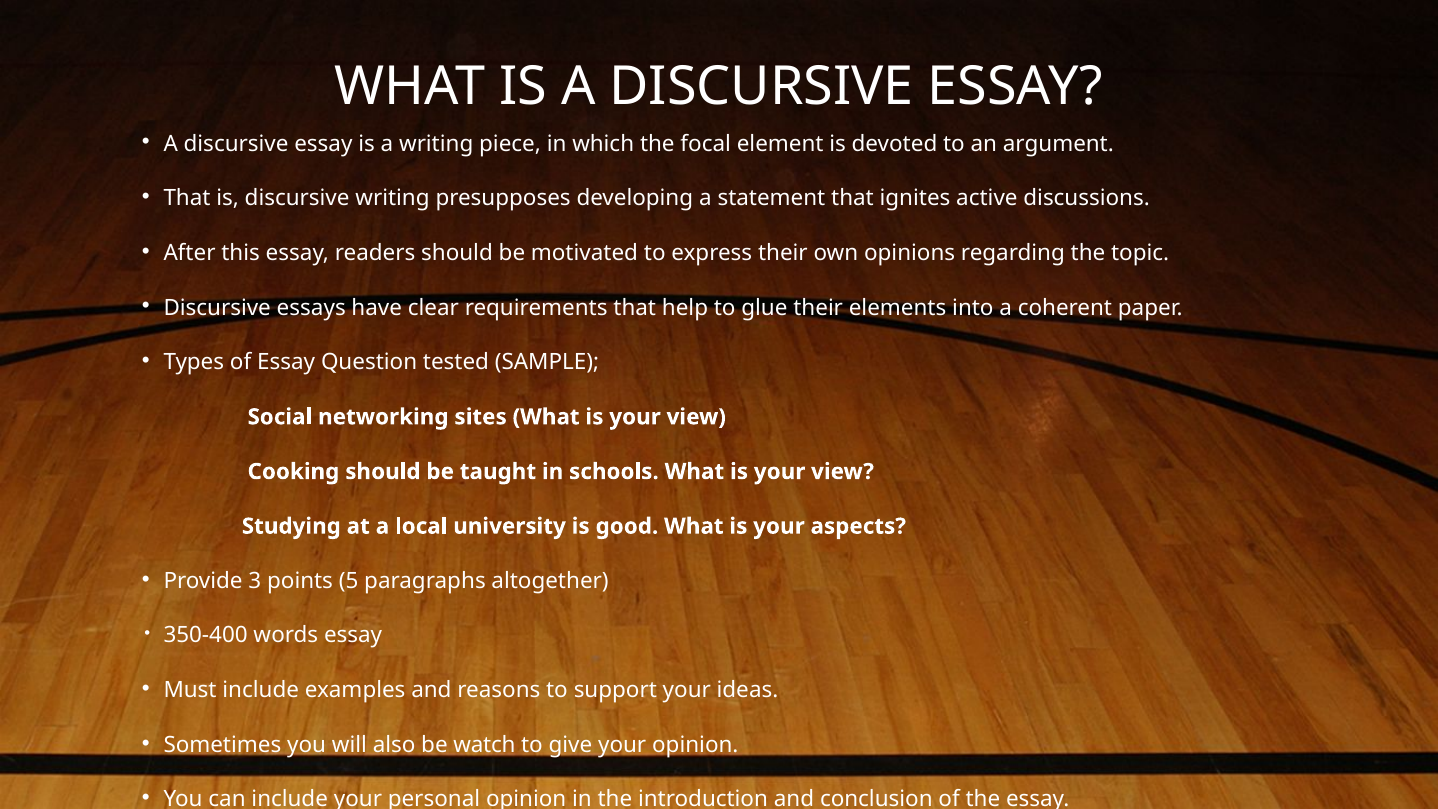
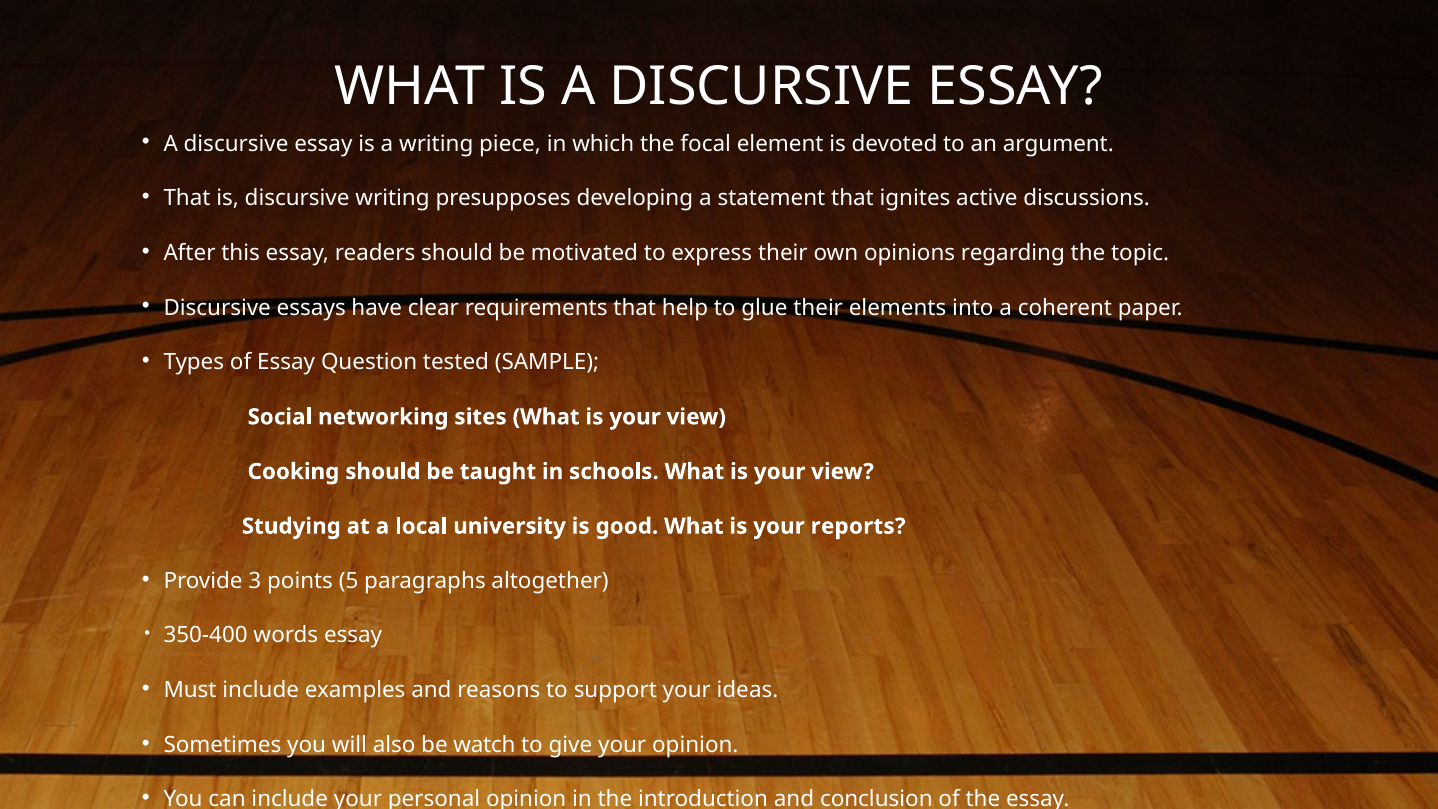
aspects: aspects -> reports
